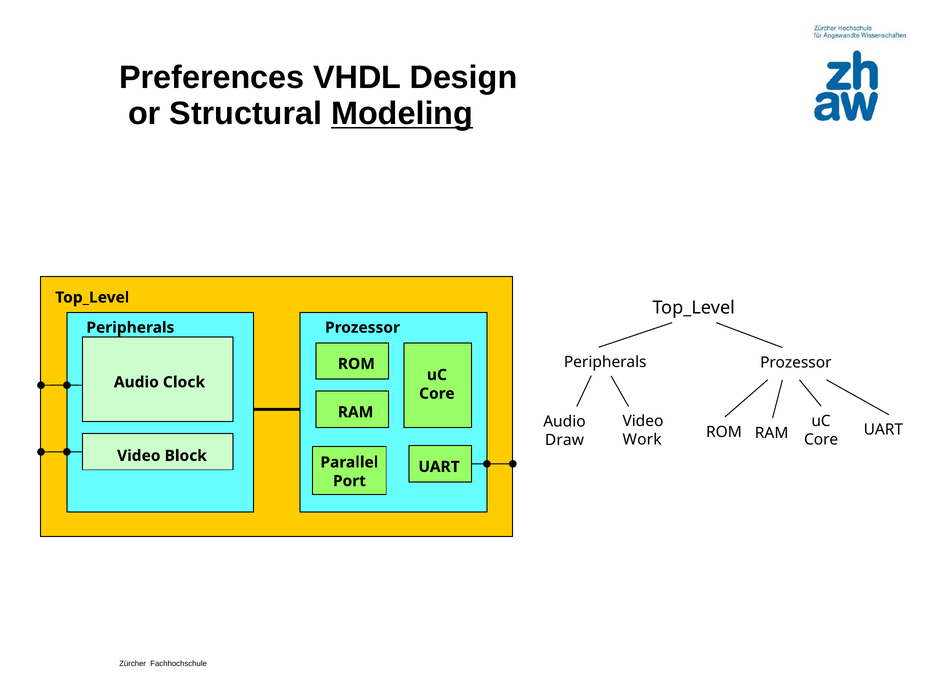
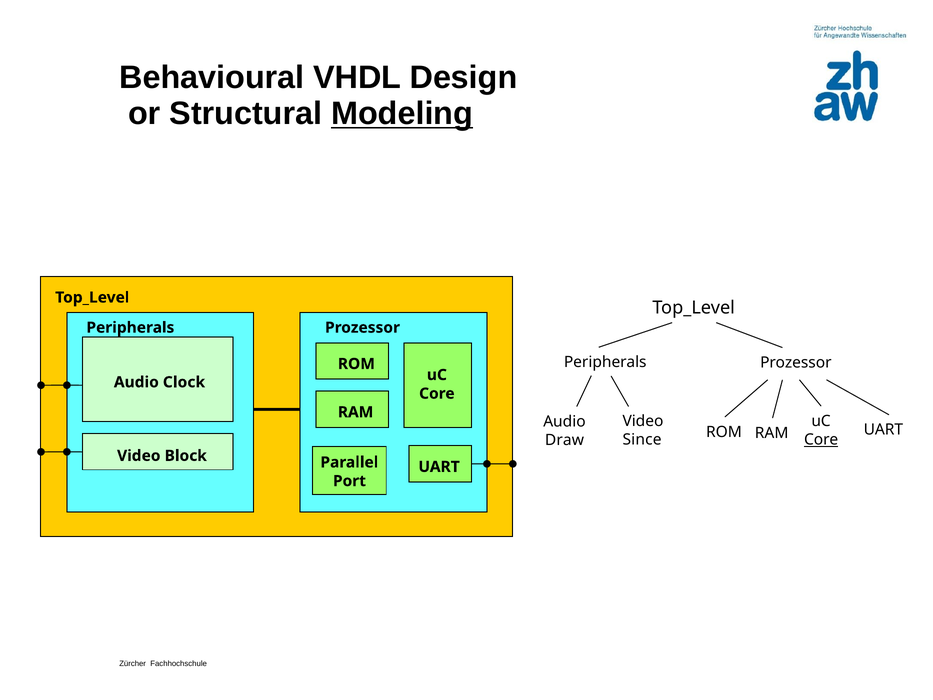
Preferences: Preferences -> Behavioural
Work: Work -> Since
Core at (821, 440) underline: none -> present
